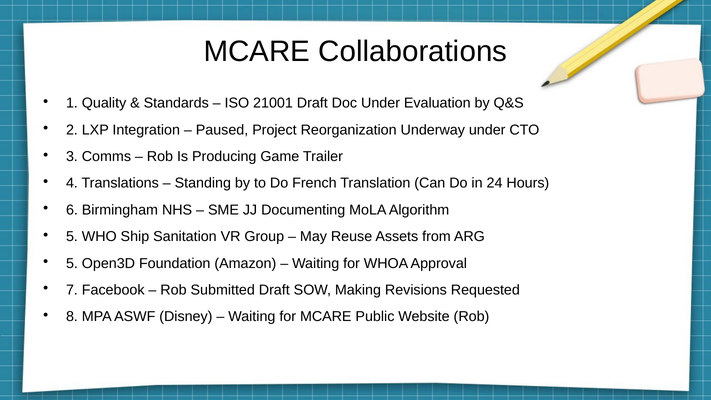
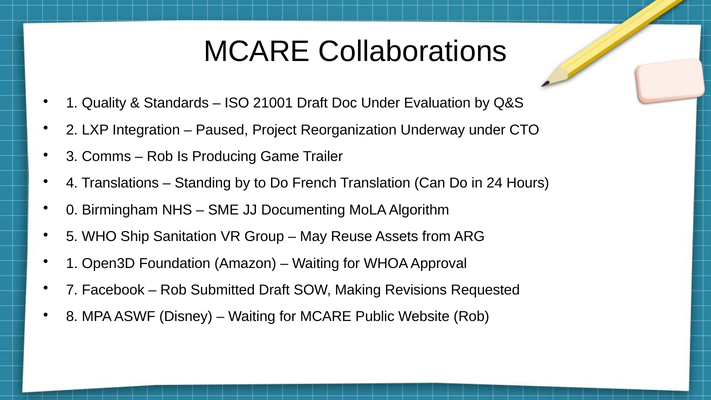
6: 6 -> 0
5 at (72, 263): 5 -> 1
